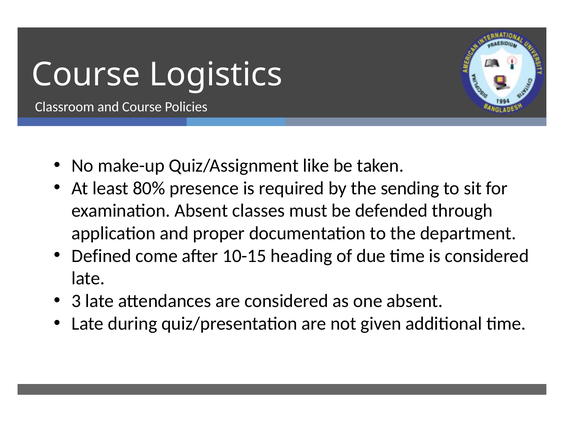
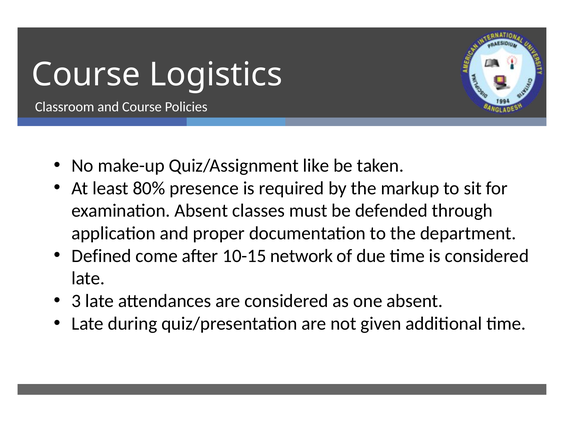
sending: sending -> markup
heading: heading -> network
